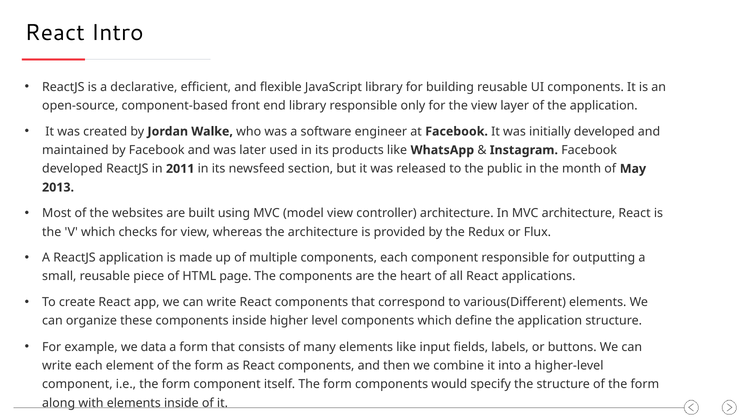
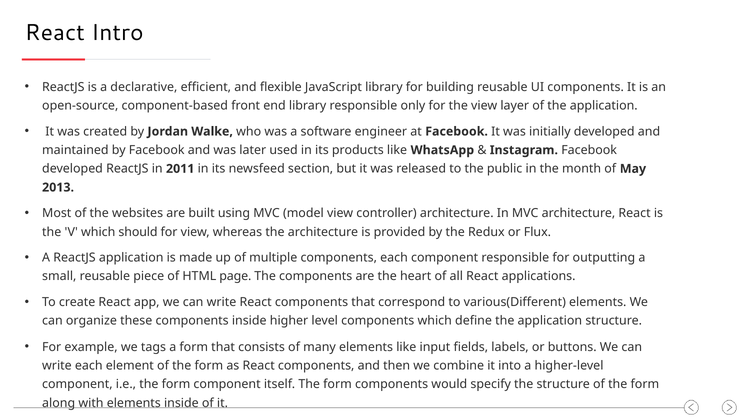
checks: checks -> should
data: data -> tags
